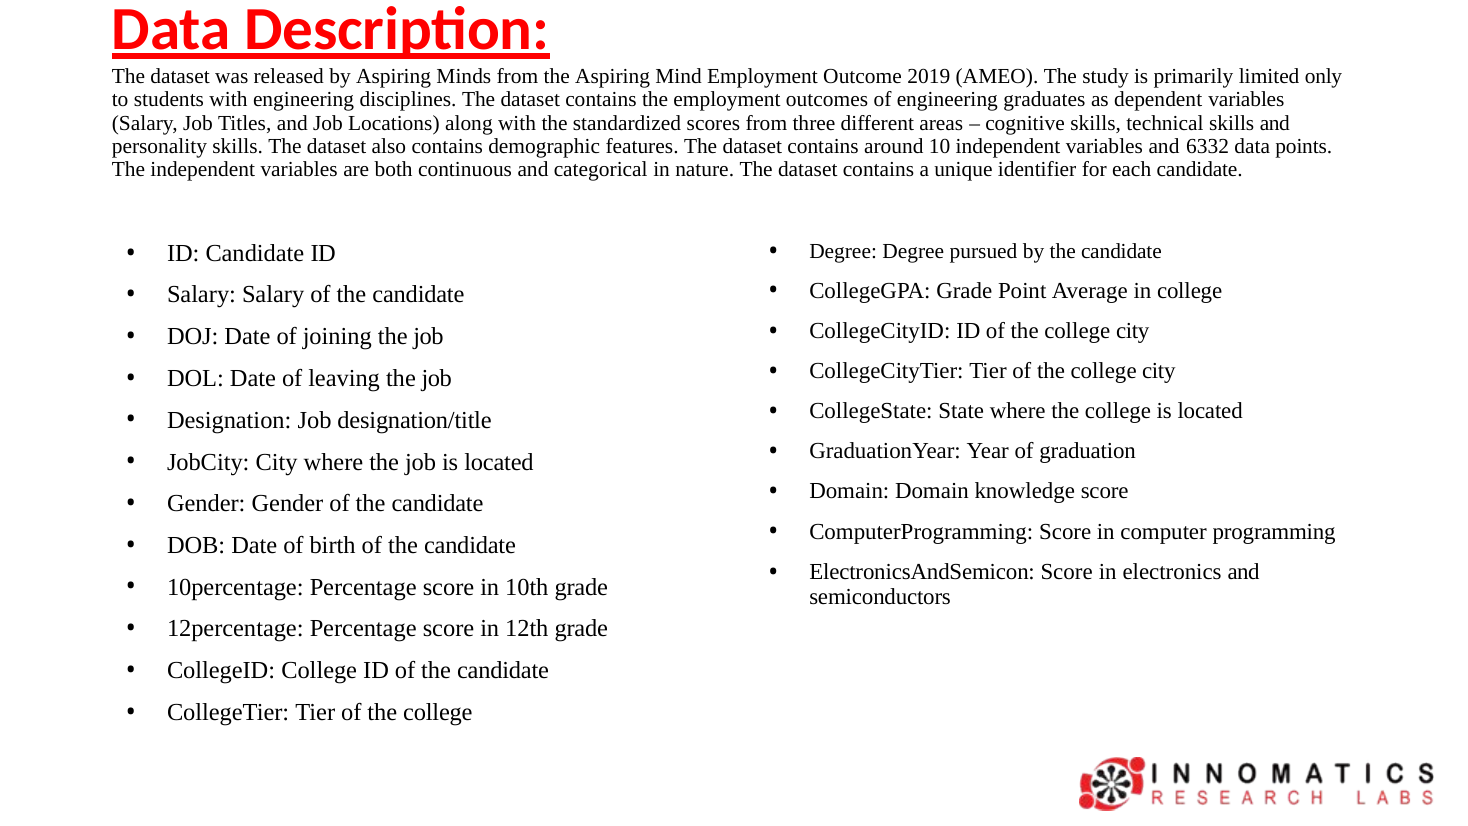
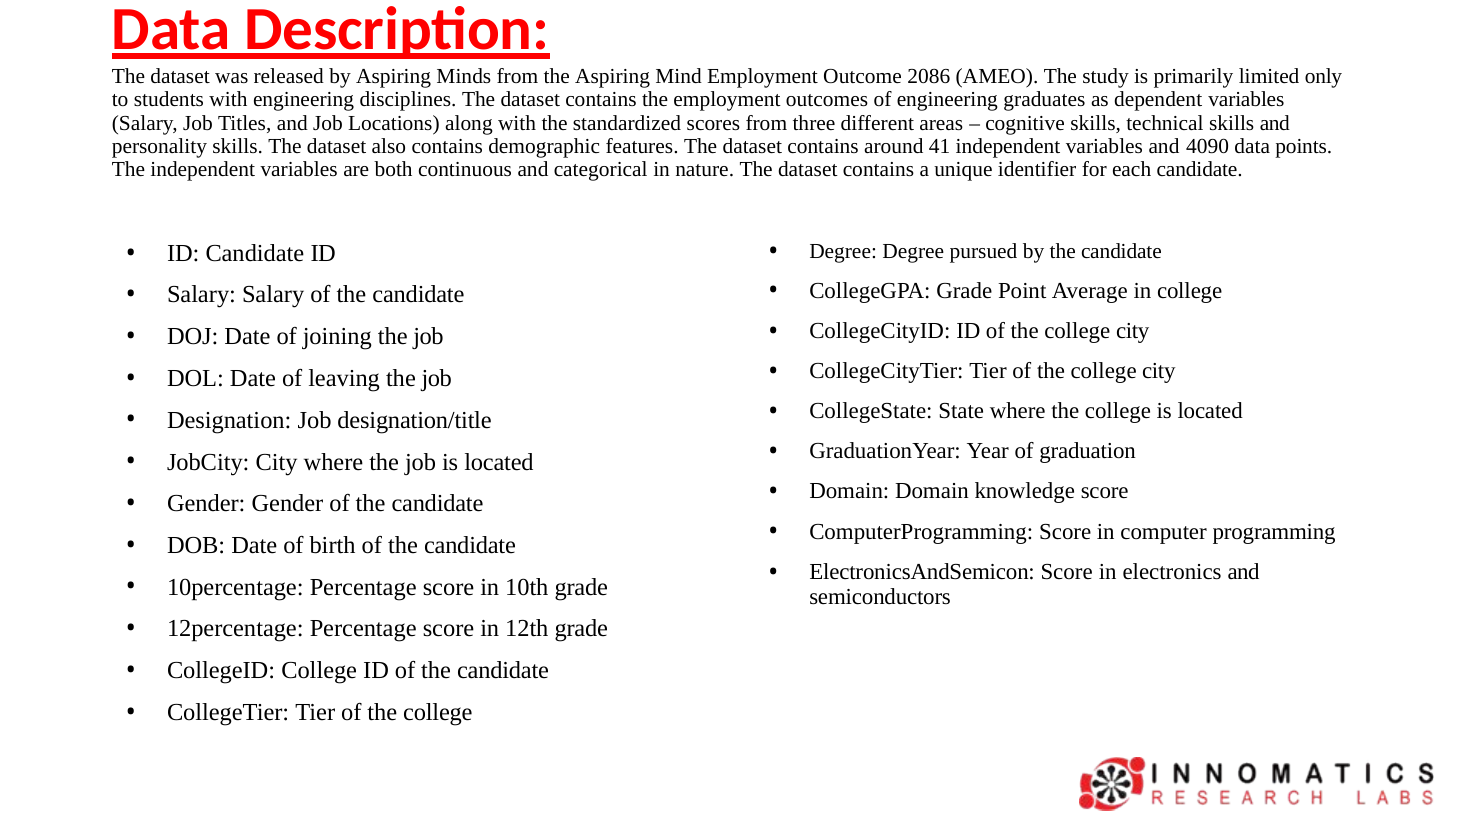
2019: 2019 -> 2086
10: 10 -> 41
6332: 6332 -> 4090
